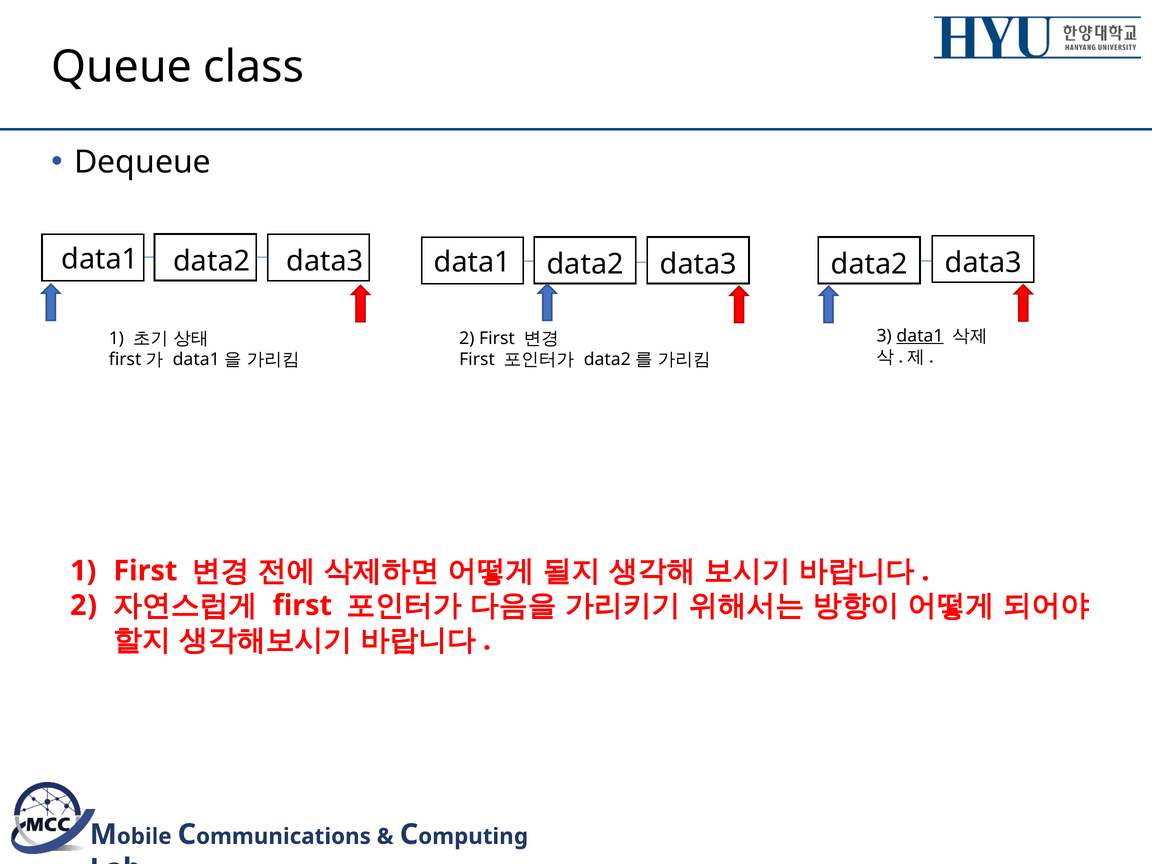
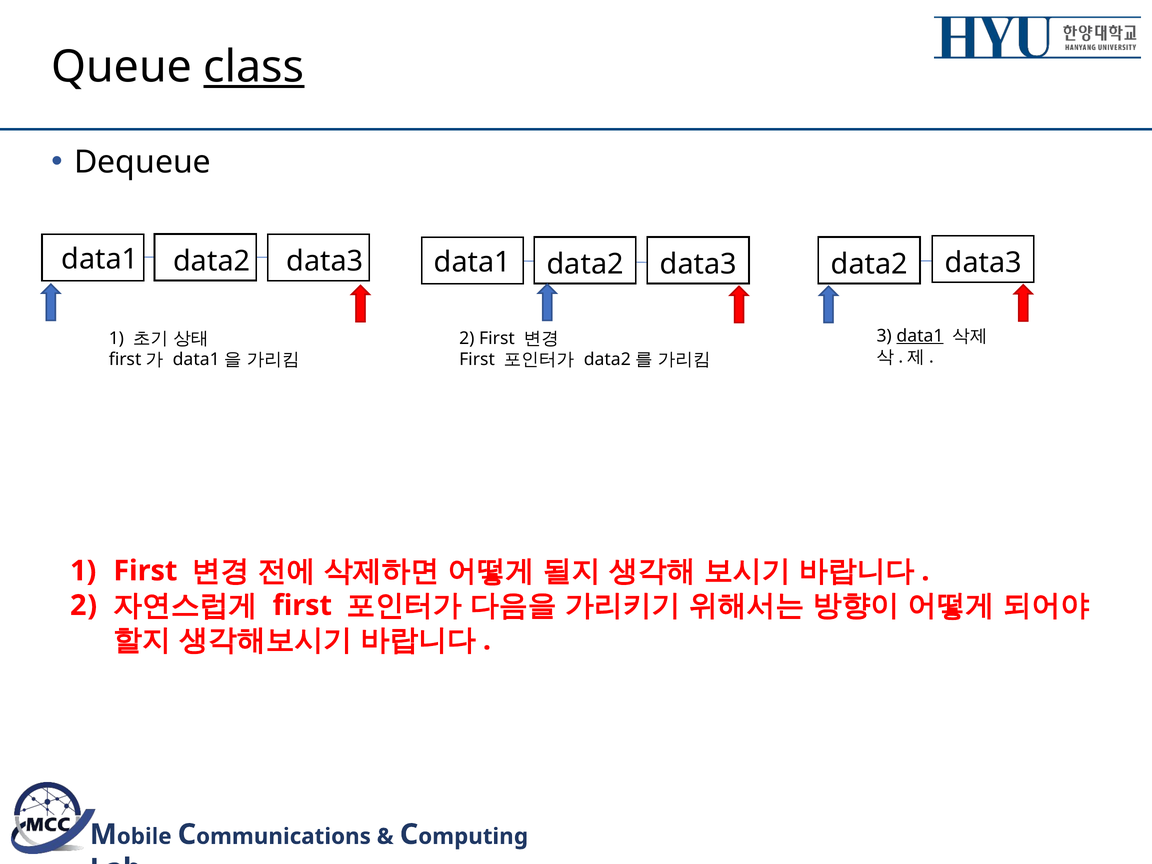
class underline: none -> present
